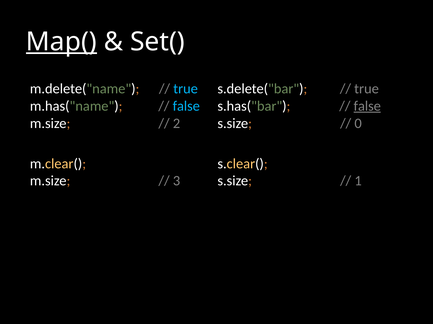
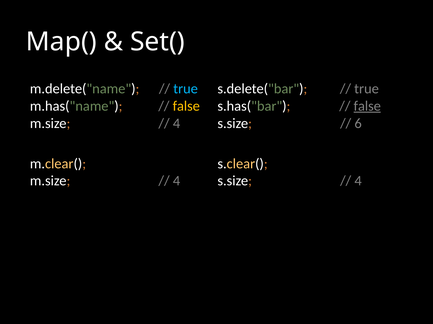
Map( underline: present -> none
false at (186, 106) colour: light blue -> yellow
2 at (176, 124): 2 -> 4
0: 0 -> 6
3 at (176, 181): 3 -> 4
1 at (358, 181): 1 -> 4
